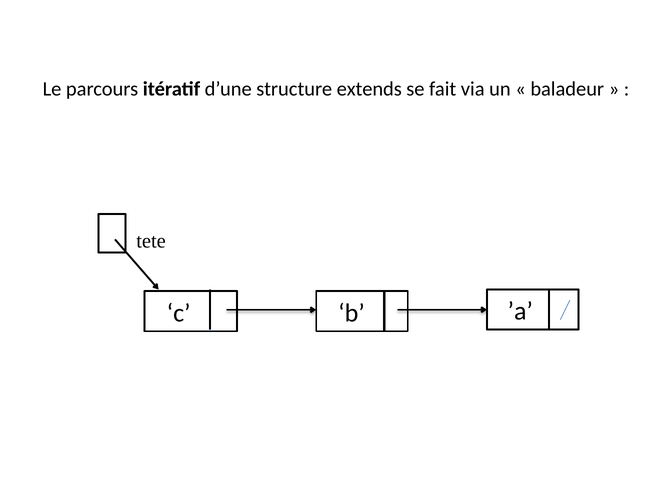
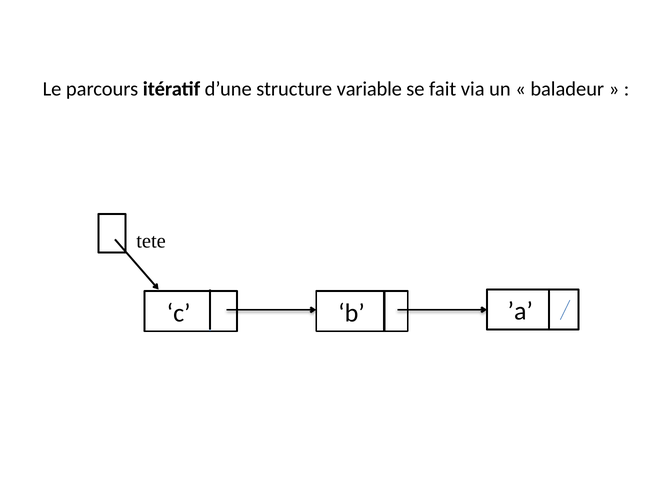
extends: extends -> variable
